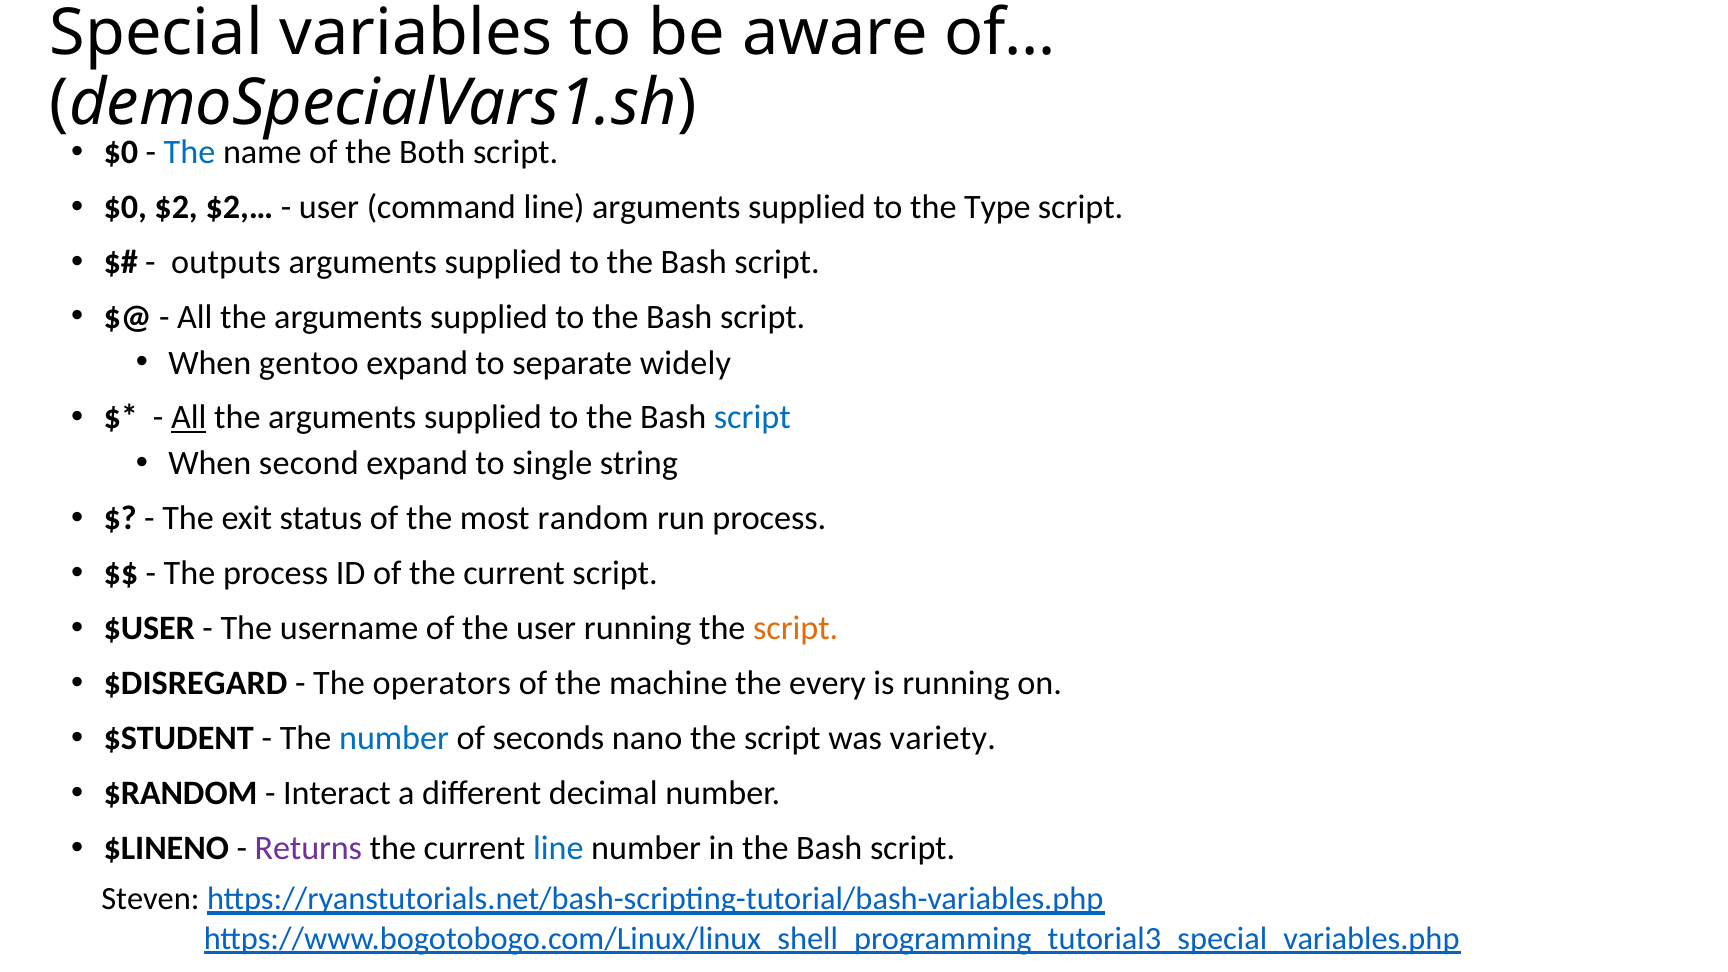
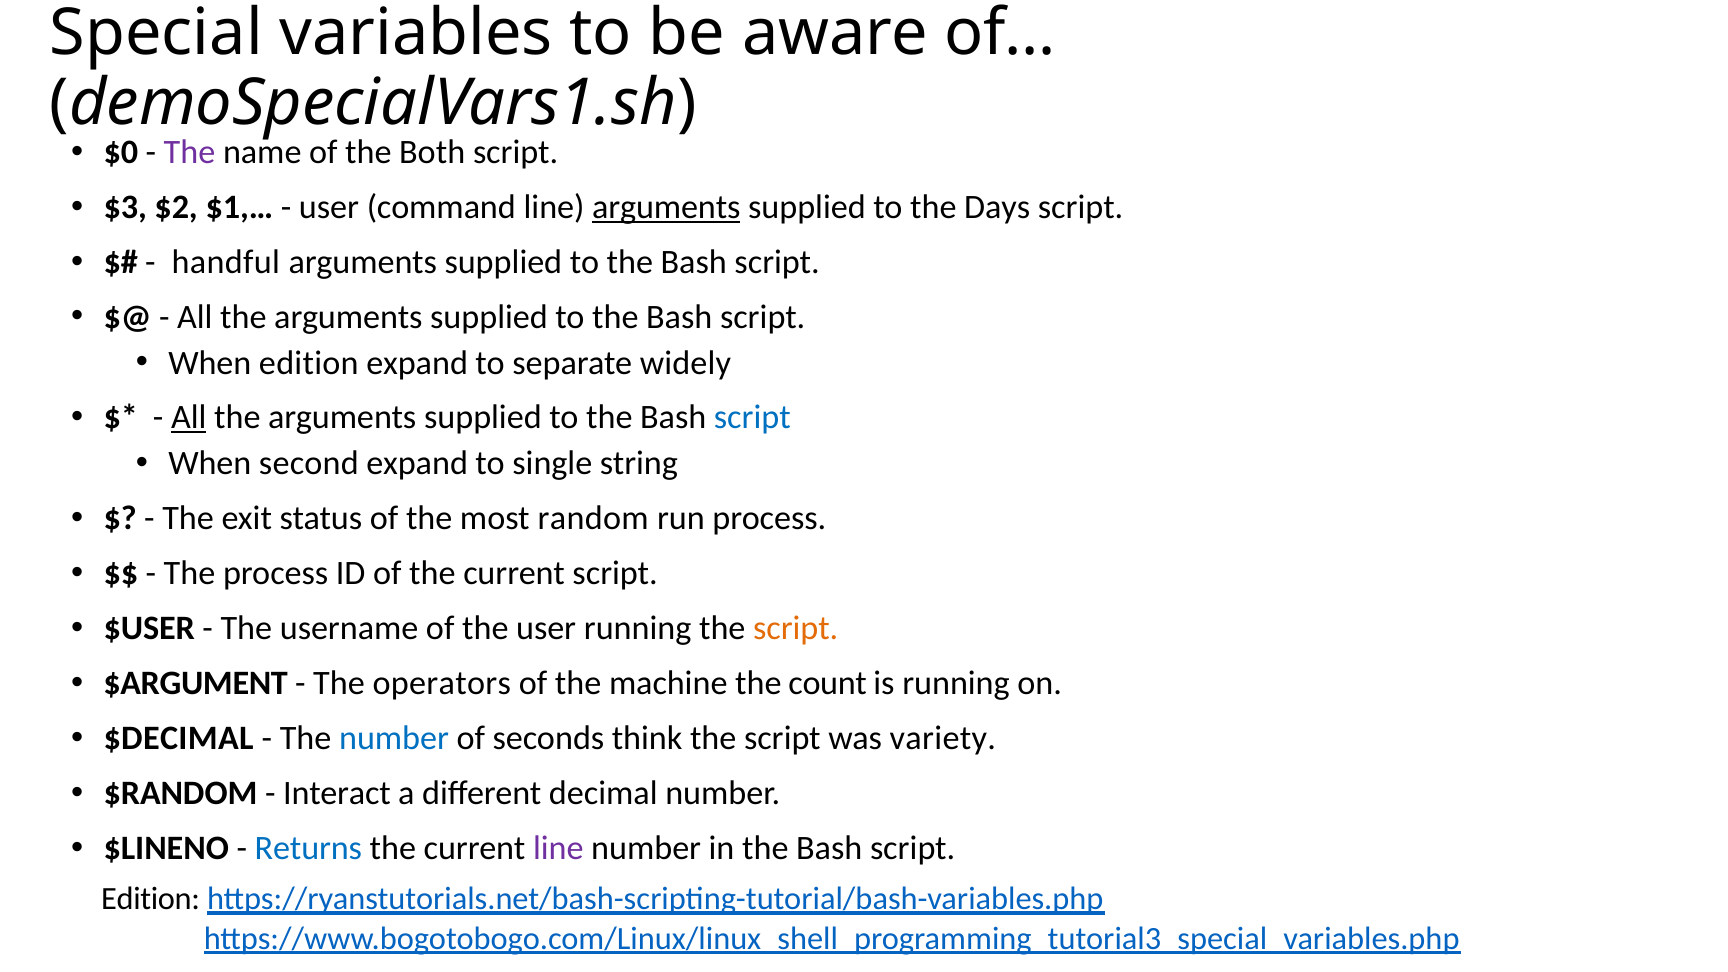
The at (190, 152) colour: blue -> purple
$0 at (125, 207): $0 -> $3
$2,…: $2,… -> $1,…
arguments at (666, 207) underline: none -> present
Type: Type -> Days
outputs: outputs -> handful
When gentoo: gentoo -> edition
$DISREGARD: $DISREGARD -> $ARGUMENT
every: every -> count
$STUDENT: $STUDENT -> $DECIMAL
nano: nano -> think
Returns colour: purple -> blue
line at (558, 848) colour: blue -> purple
Steven at (150, 899): Steven -> Edition
